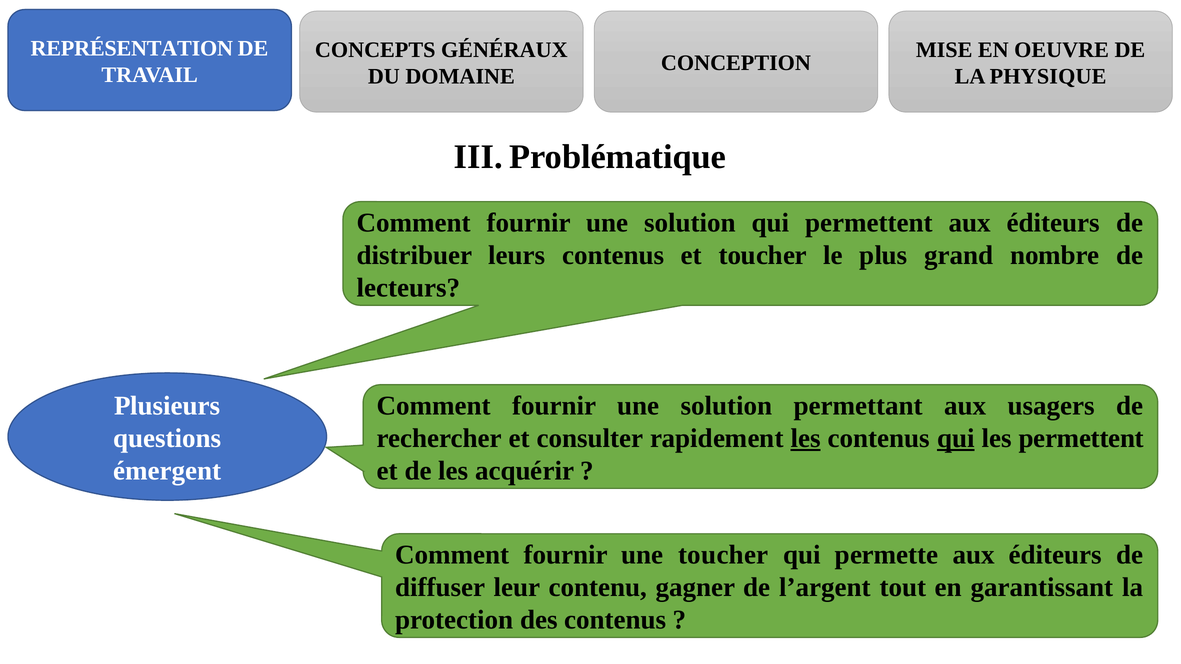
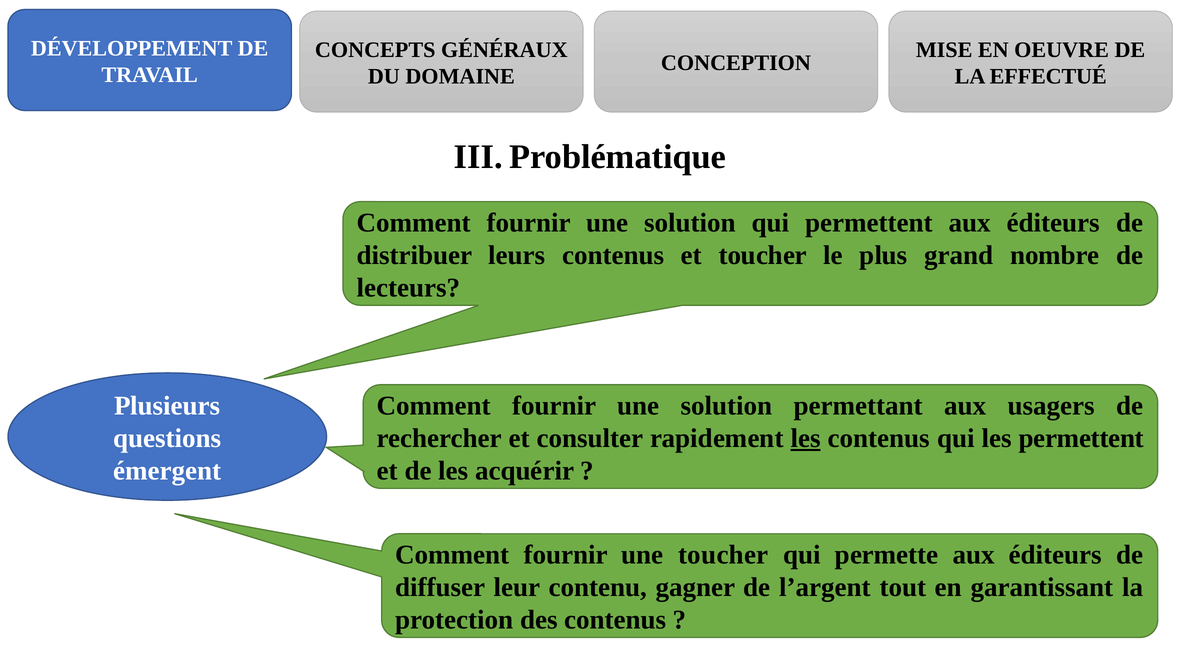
REPRÉSENTATION: REPRÉSENTATION -> DÉVELOPPEMENT
PHYSIQUE: PHYSIQUE -> EFFECTUÉ
qui at (956, 439) underline: present -> none
